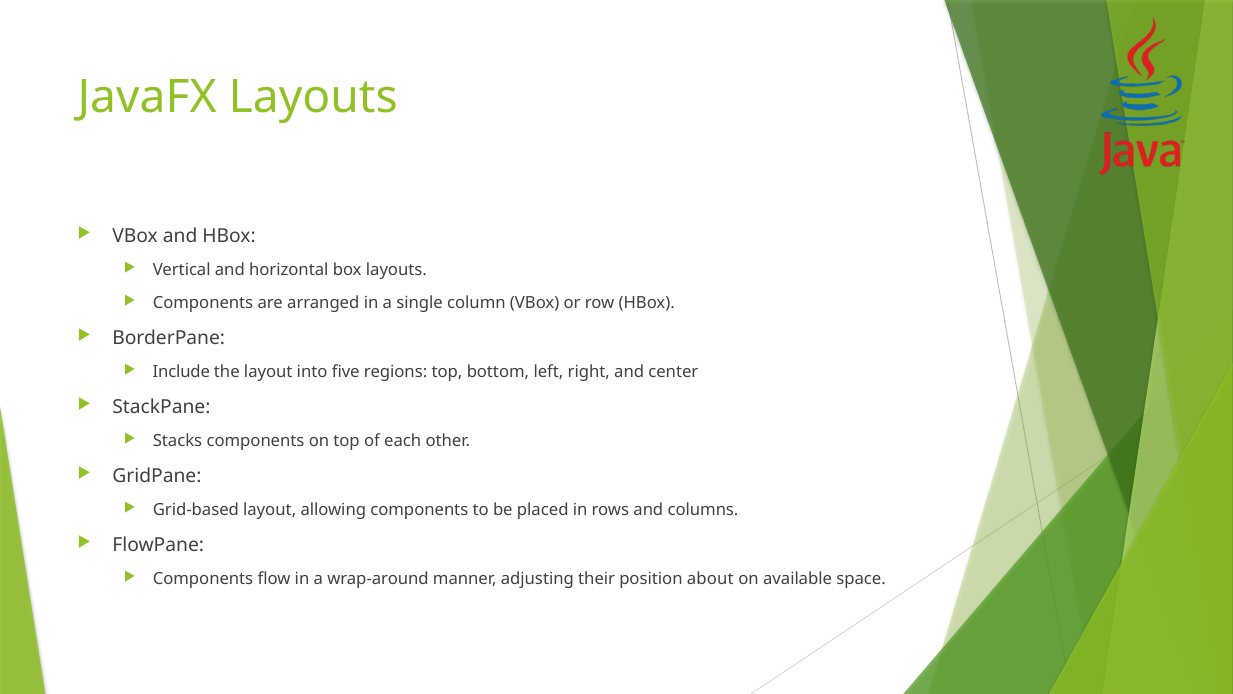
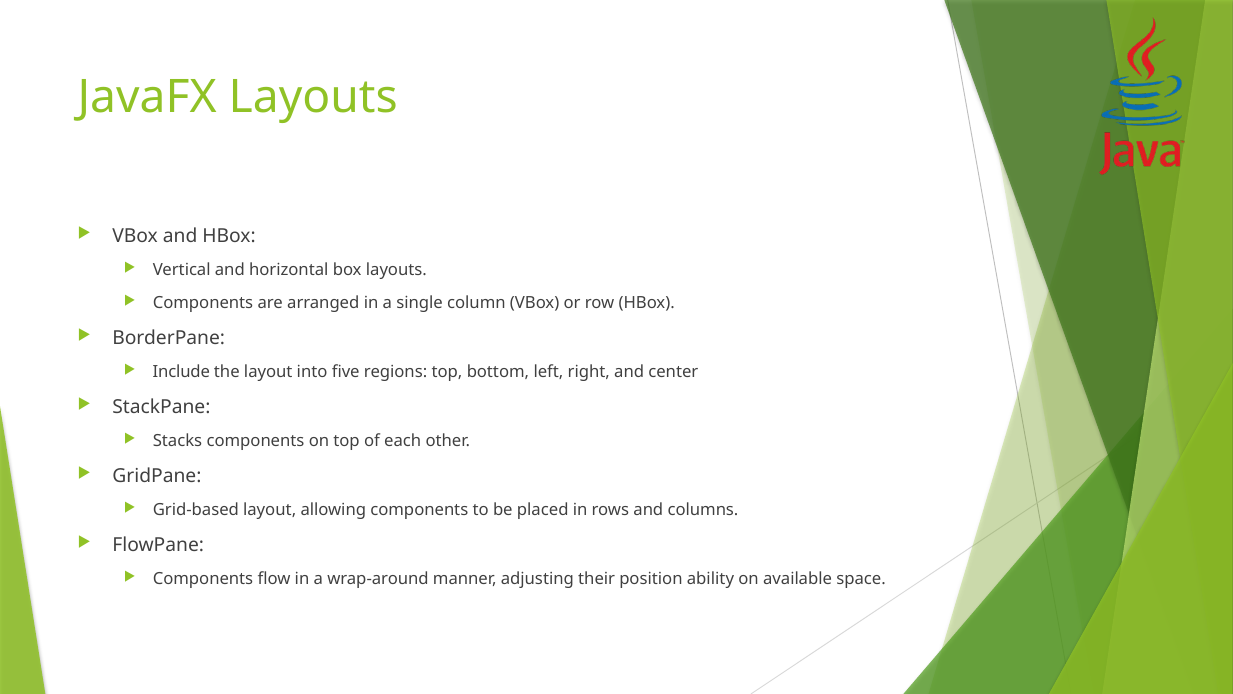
about: about -> ability
